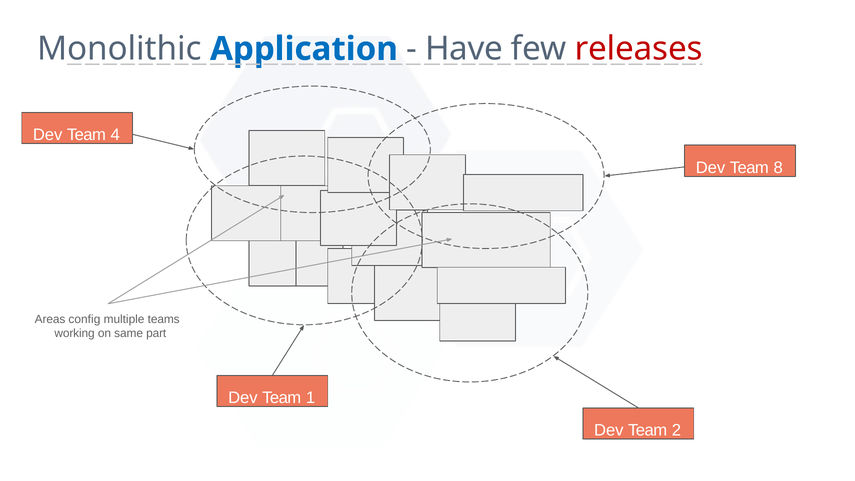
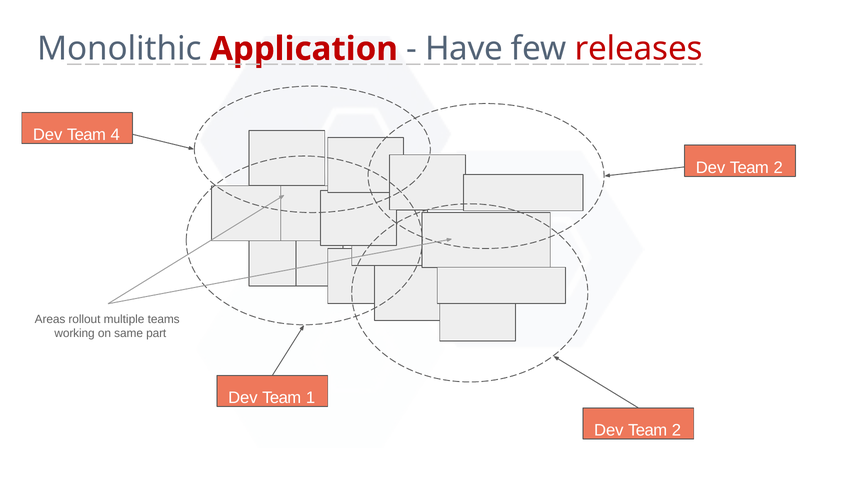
Application colour: blue -> red
8 at (778, 168): 8 -> 2
config: config -> rollout
